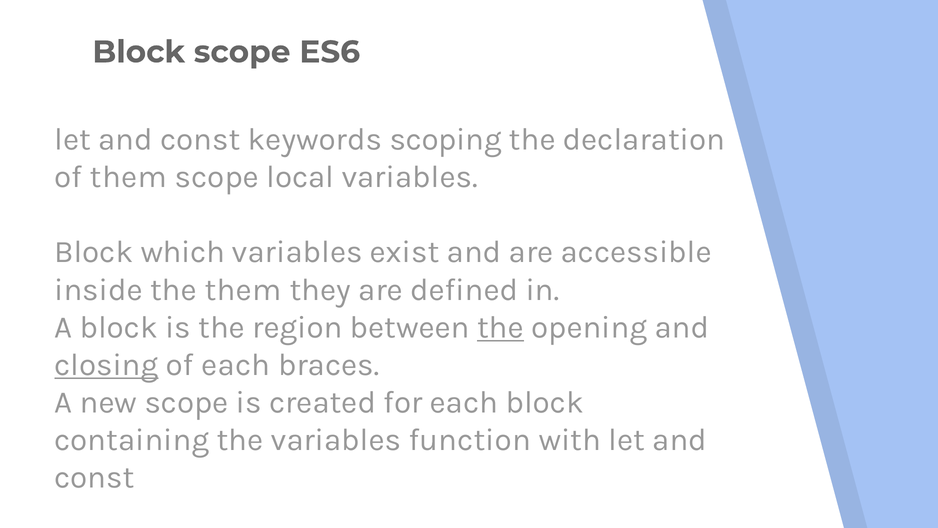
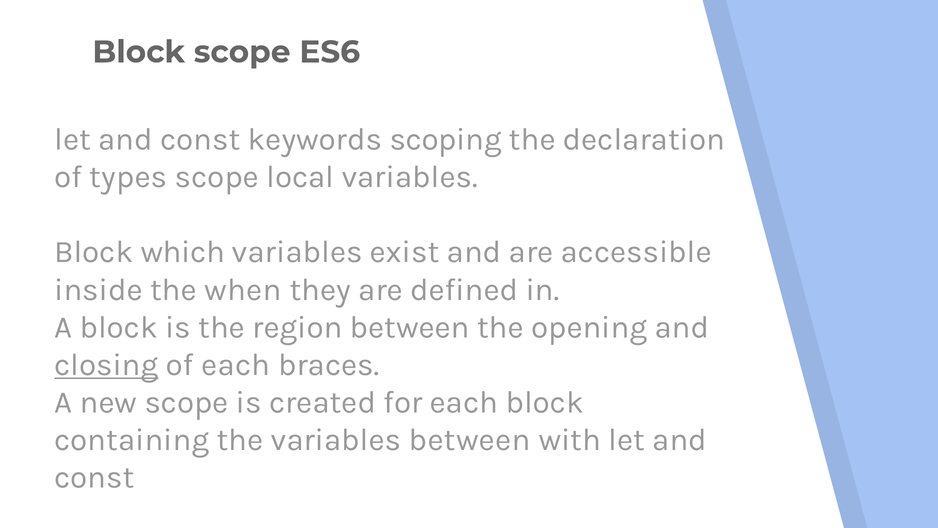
of them: them -> types
the them: them -> when
the at (500, 327) underline: present -> none
variables function: function -> between
